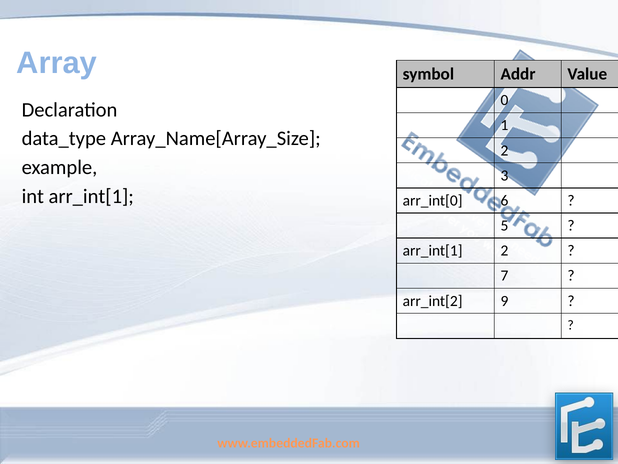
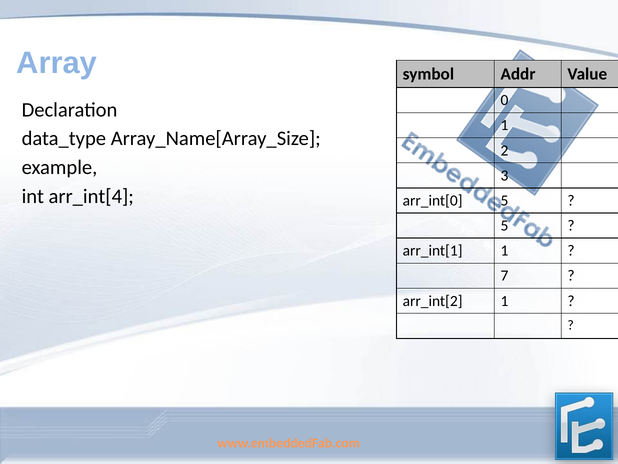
int arr_int[1: arr_int[1 -> arr_int[4
6 at (504, 200): 6 -> 5
2 at (504, 251): 2 -> 1
9 at (504, 301): 9 -> 1
